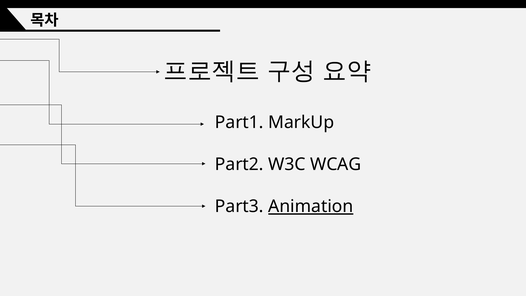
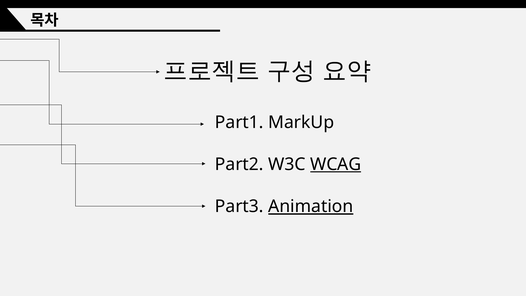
WCAG underline: none -> present
